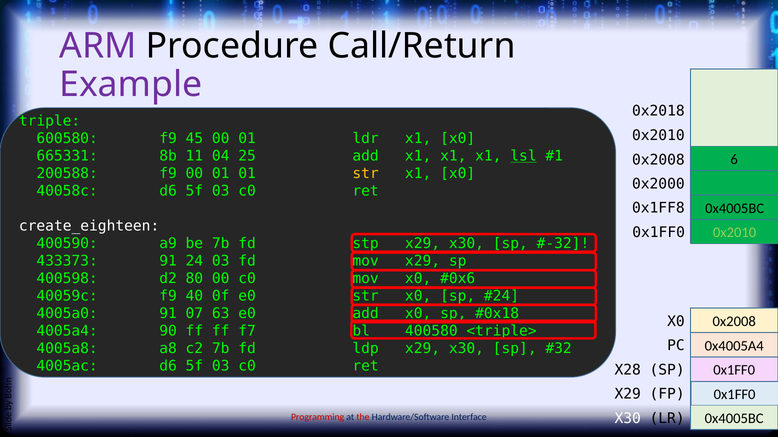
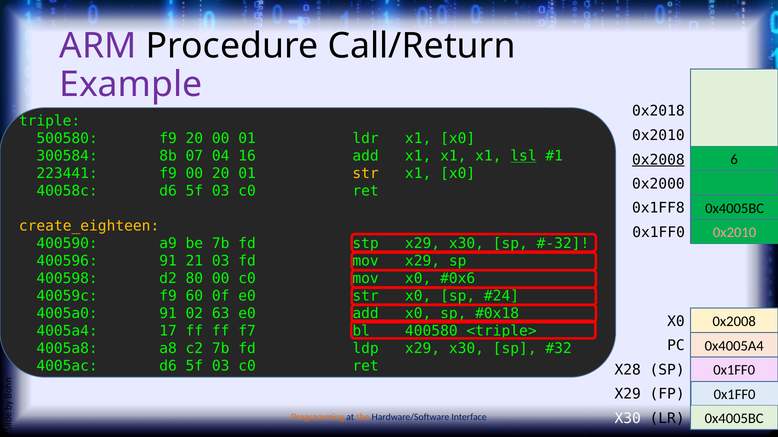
600580: 600580 -> 500580
f9 45: 45 -> 20
665331: 665331 -> 300584
11: 11 -> 07
25: 25 -> 16
0x2008 at (658, 160) underline: none -> present
200588: 200588 -> 223441
f9 00 01: 01 -> 20
create_eighteen colour: white -> yellow
0x2010 at (735, 233) colour: light green -> pink
433373: 433373 -> 400596
24: 24 -> 21
40: 40 -> 60
07: 07 -> 02
90: 90 -> 17
Programming colour: red -> orange
the colour: red -> orange
